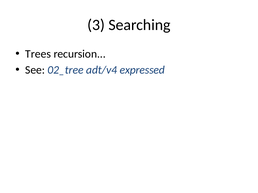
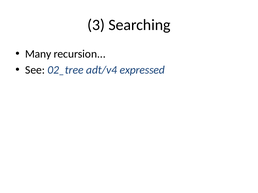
Trees: Trees -> Many
